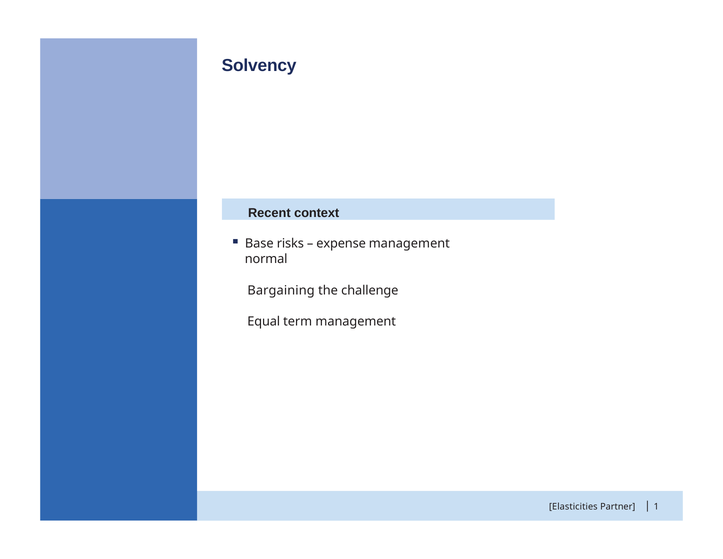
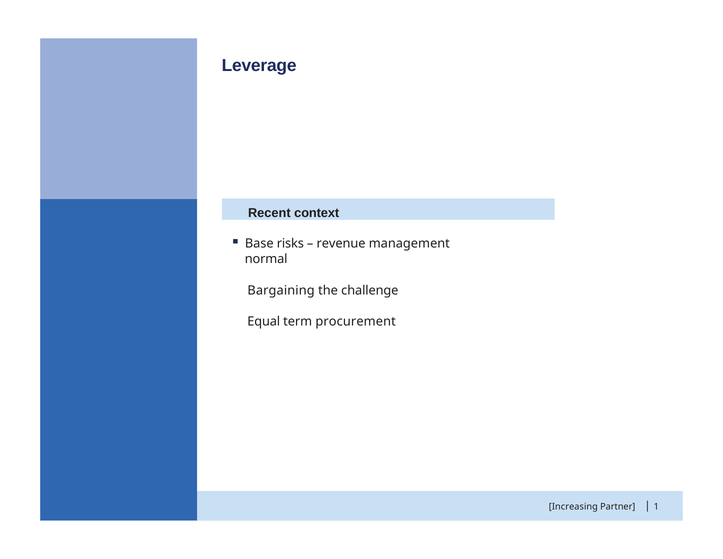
Solvency: Solvency -> Leverage
expense: expense -> revenue
term management: management -> procurement
Elasticities: Elasticities -> Increasing
